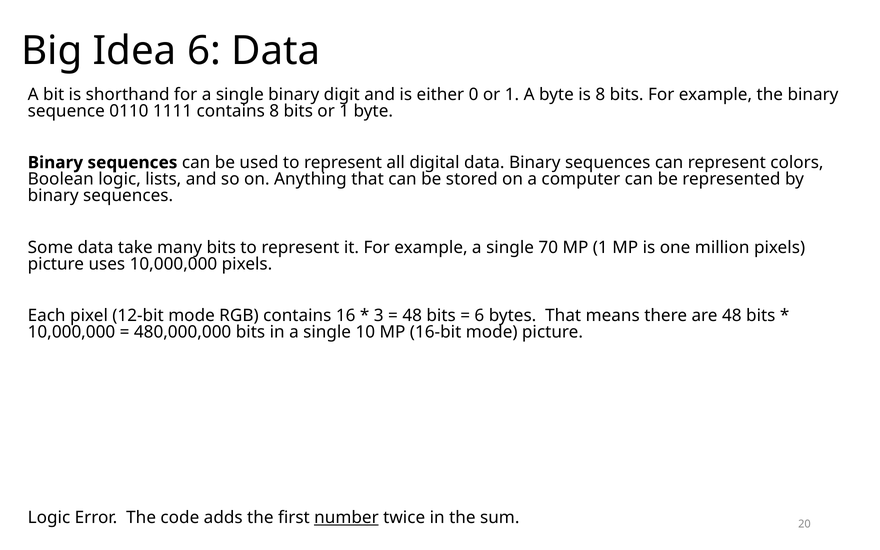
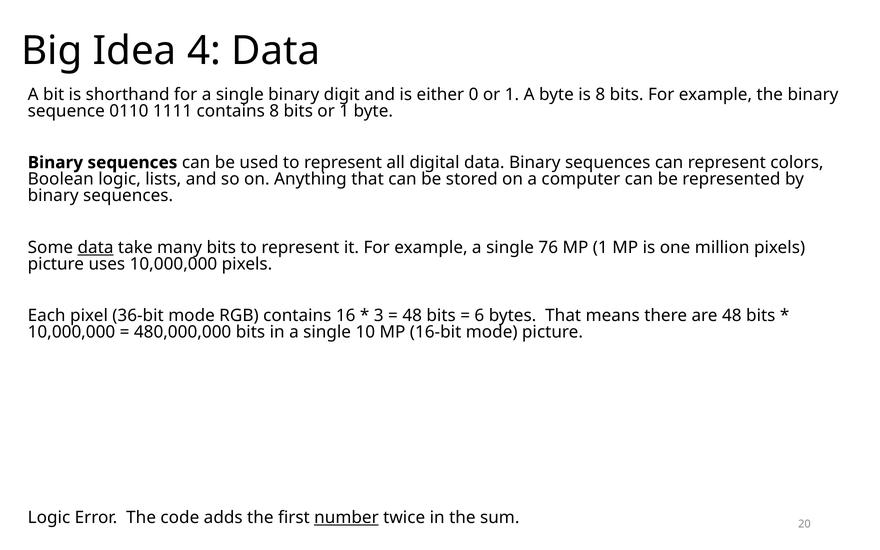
Idea 6: 6 -> 4
data at (96, 247) underline: none -> present
70: 70 -> 76
12-bit: 12-bit -> 36-bit
